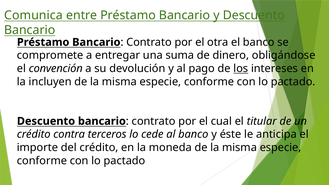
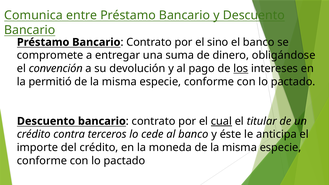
otra: otra -> sino
incluyen: incluyen -> permitió
cual underline: none -> present
